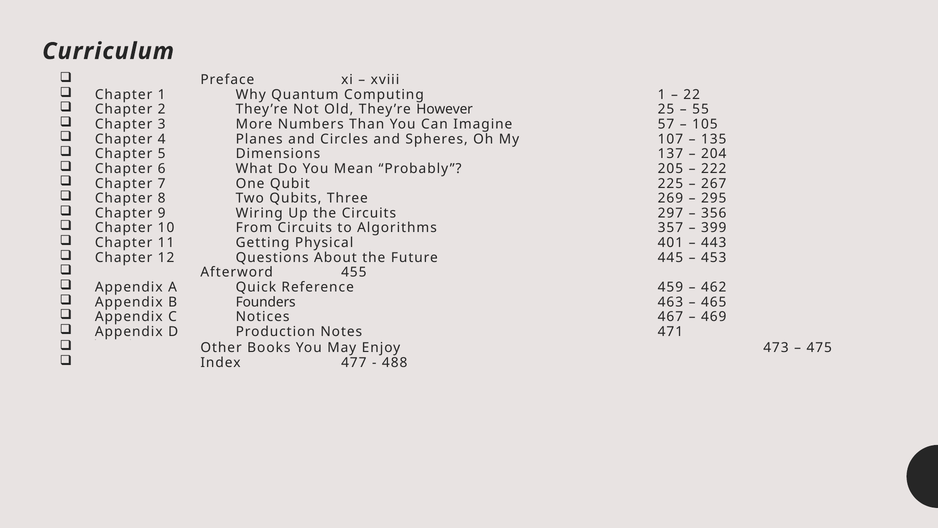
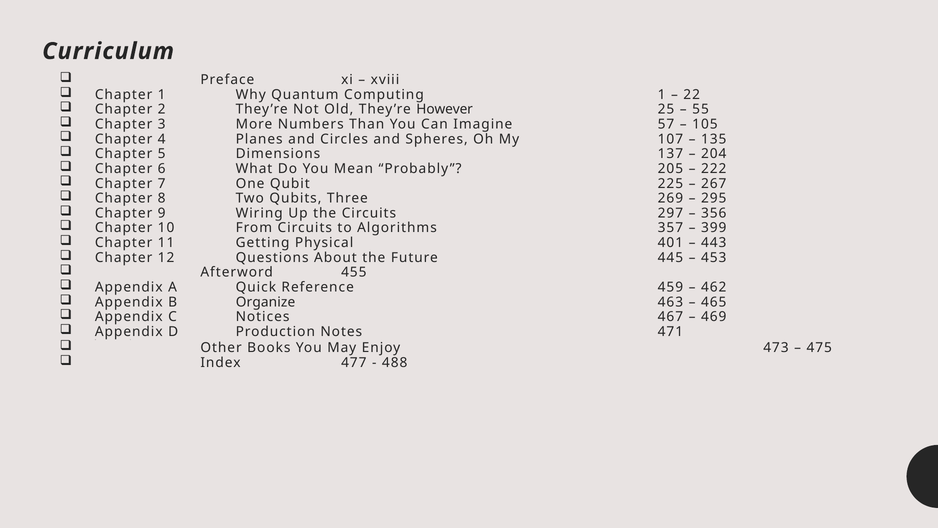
Founders: Founders -> Organize
